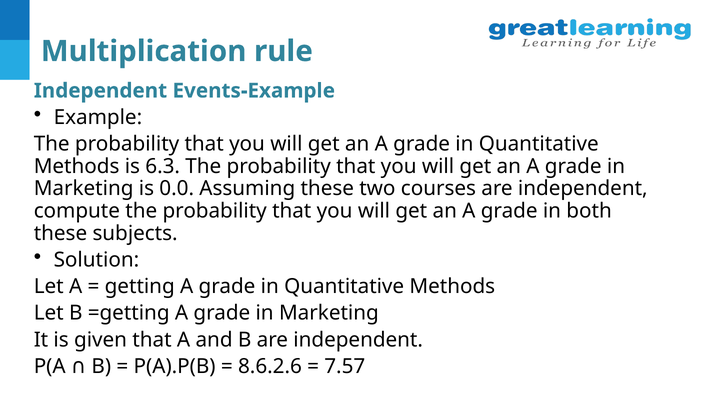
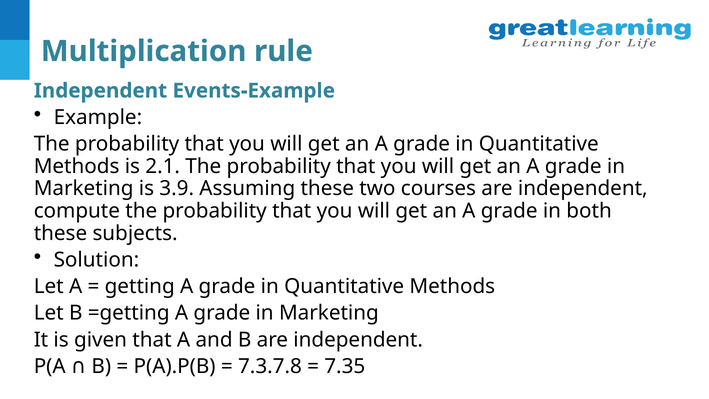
6.3: 6.3 -> 2.1
0.0: 0.0 -> 3.9
8.6.2.6: 8.6.2.6 -> 7.3.7.8
7.57: 7.57 -> 7.35
